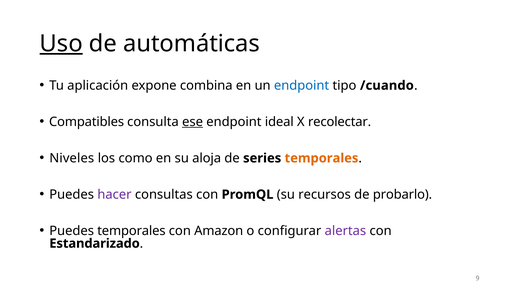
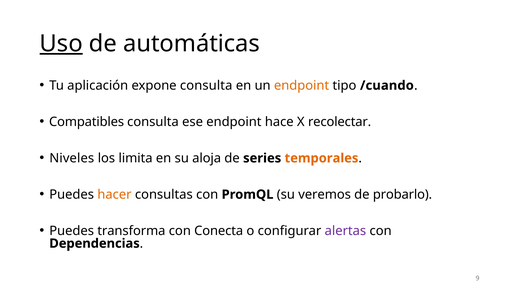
expone combina: combina -> consulta
endpoint at (302, 85) colour: blue -> orange
ese underline: present -> none
ideal: ideal -> hace
como: como -> limita
hacer colour: purple -> orange
recursos: recursos -> veremos
Puedes temporales: temporales -> transforma
Amazon: Amazon -> Conecta
Estandarizado: Estandarizado -> Dependencias
